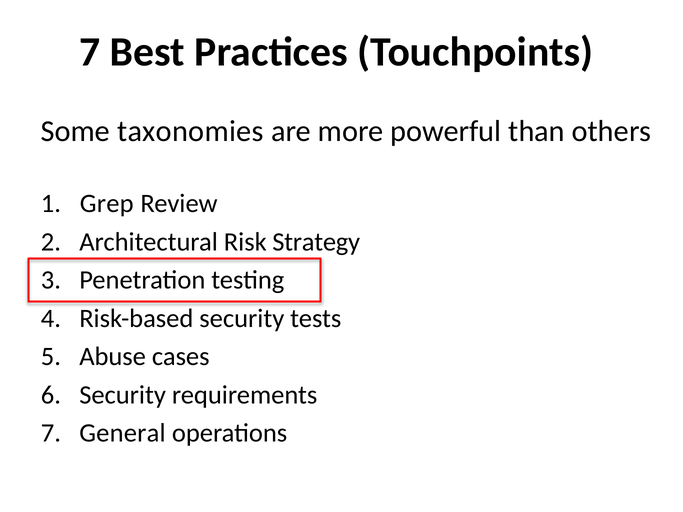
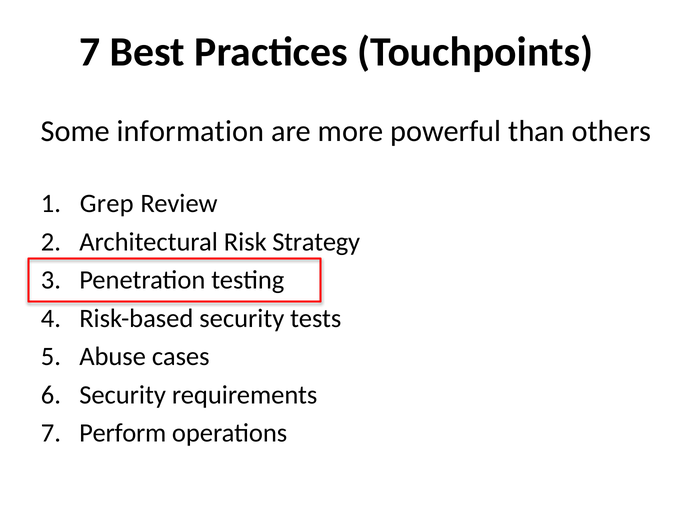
taxonomies: taxonomies -> information
General: General -> Perform
